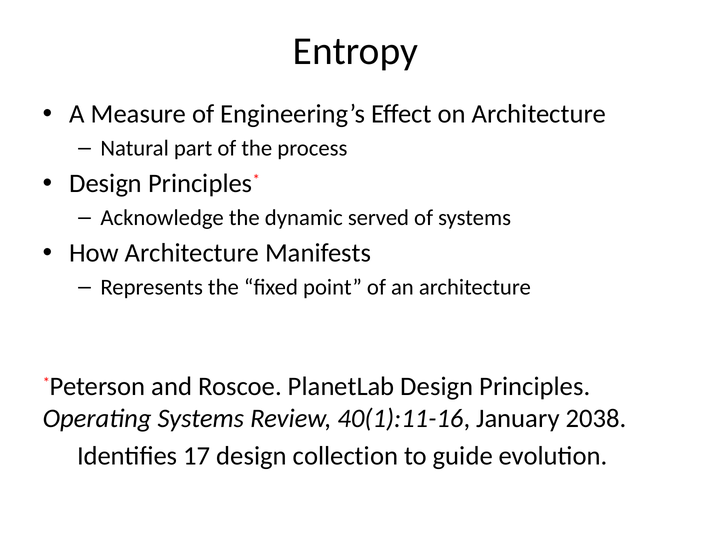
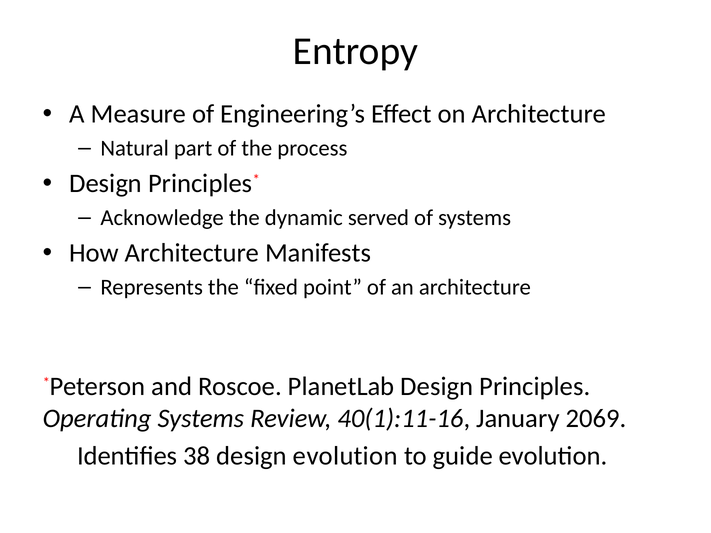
2038: 2038 -> 2069
17: 17 -> 38
design collection: collection -> evolution
